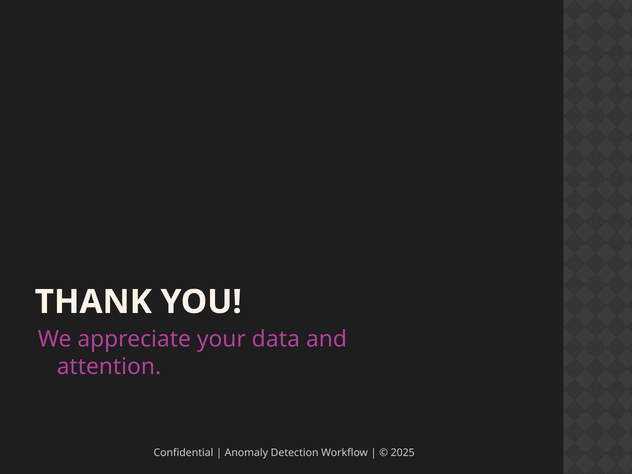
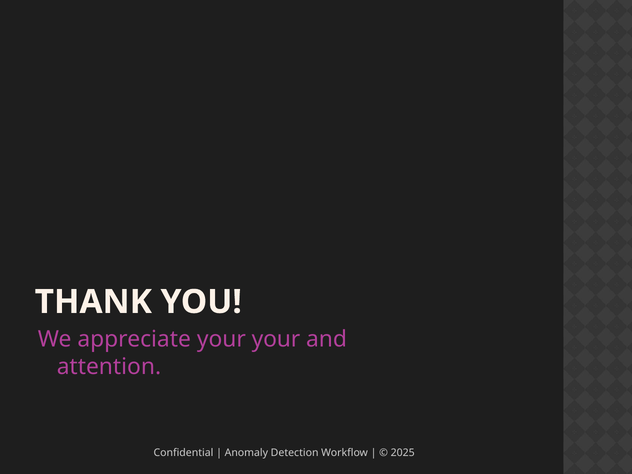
your data: data -> your
